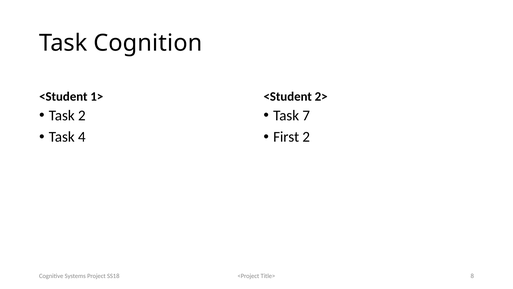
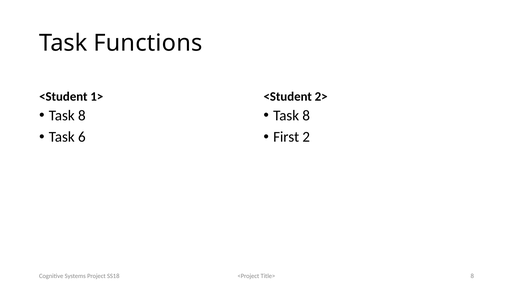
Cognition: Cognition -> Functions
2 at (82, 115): 2 -> 8
7 at (306, 115): 7 -> 8
4: 4 -> 6
